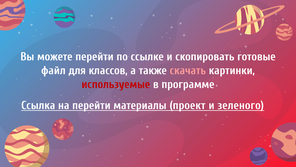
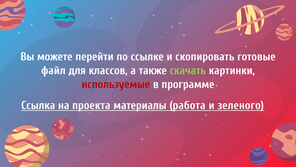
скачать colour: pink -> light green
на перейти: перейти -> проекта
проект: проект -> работа
